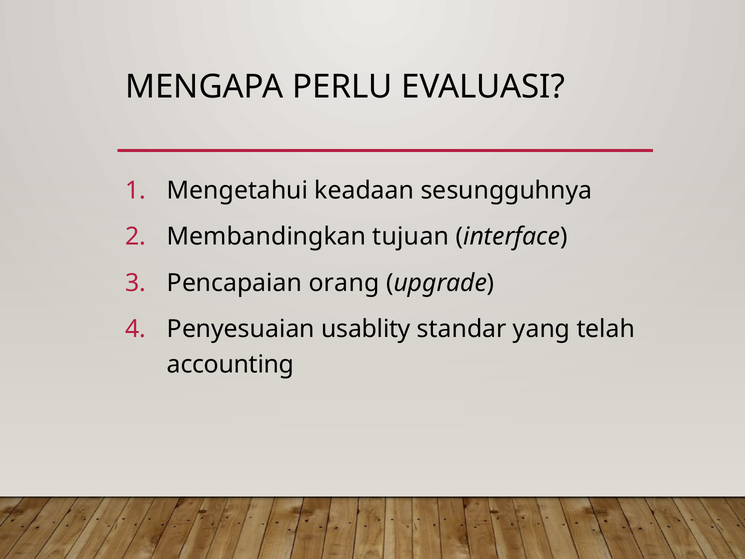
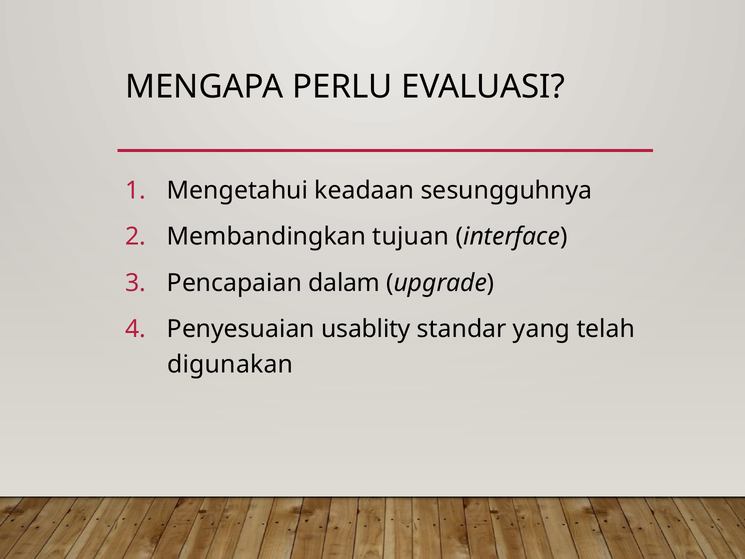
orang: orang -> dalam
accounting: accounting -> digunakan
